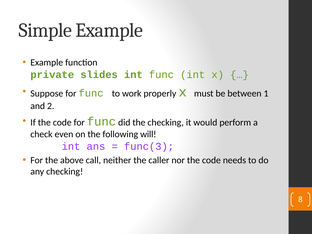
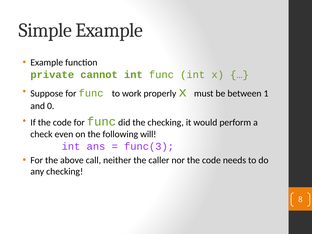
slides: slides -> cannot
2: 2 -> 0
